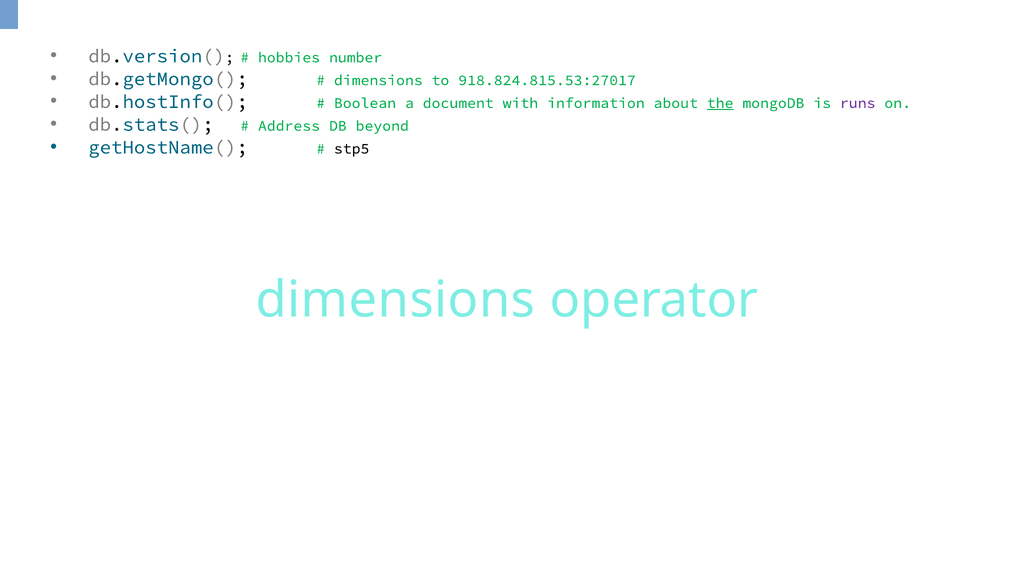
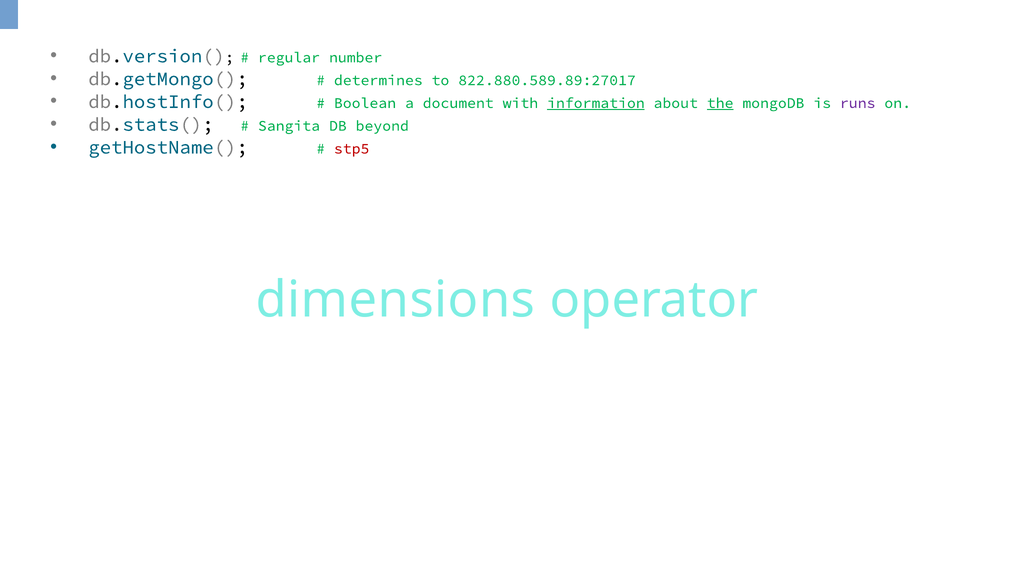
hobbies: hobbies -> regular
dimensions at (378, 80): dimensions -> determines
918.824.815.53:27017: 918.824.815.53:27017 -> 822.880.589.89:27017
information underline: none -> present
Address: Address -> Sangita
stp5 colour: black -> red
